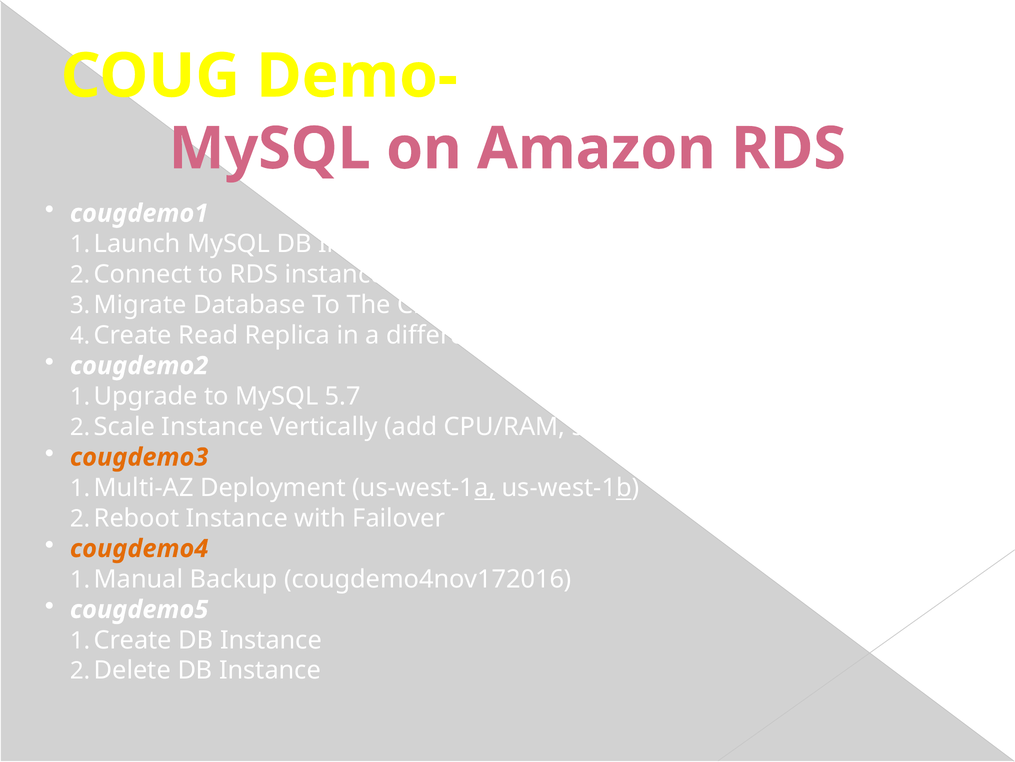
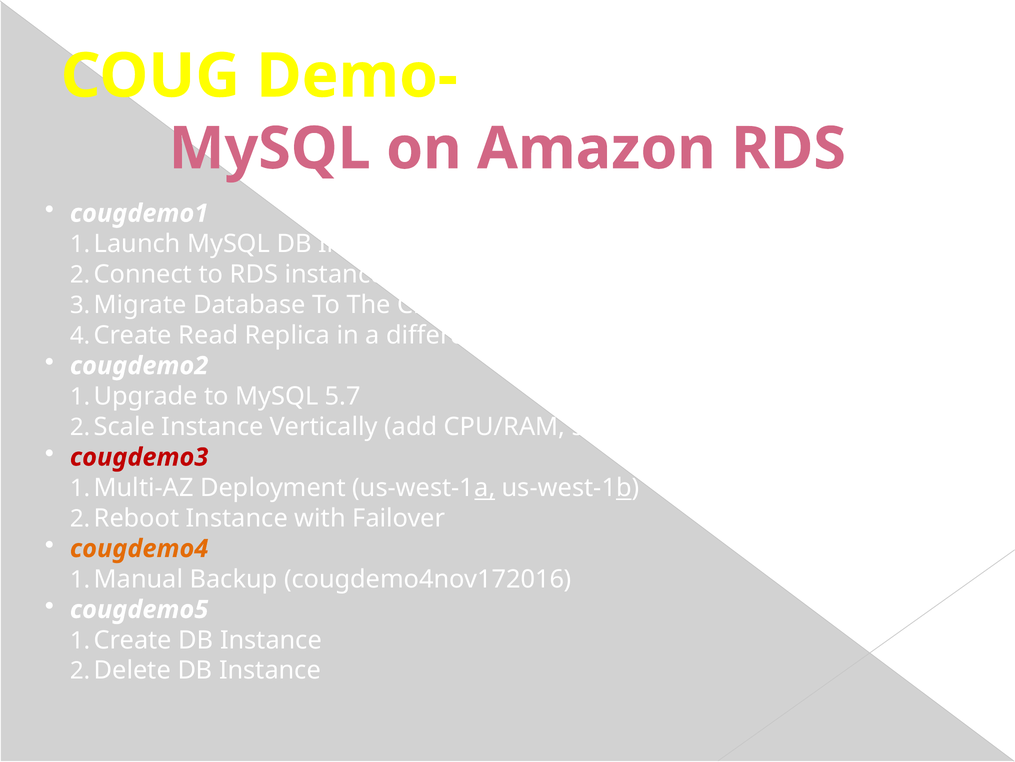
cougdemo3 colour: orange -> red
